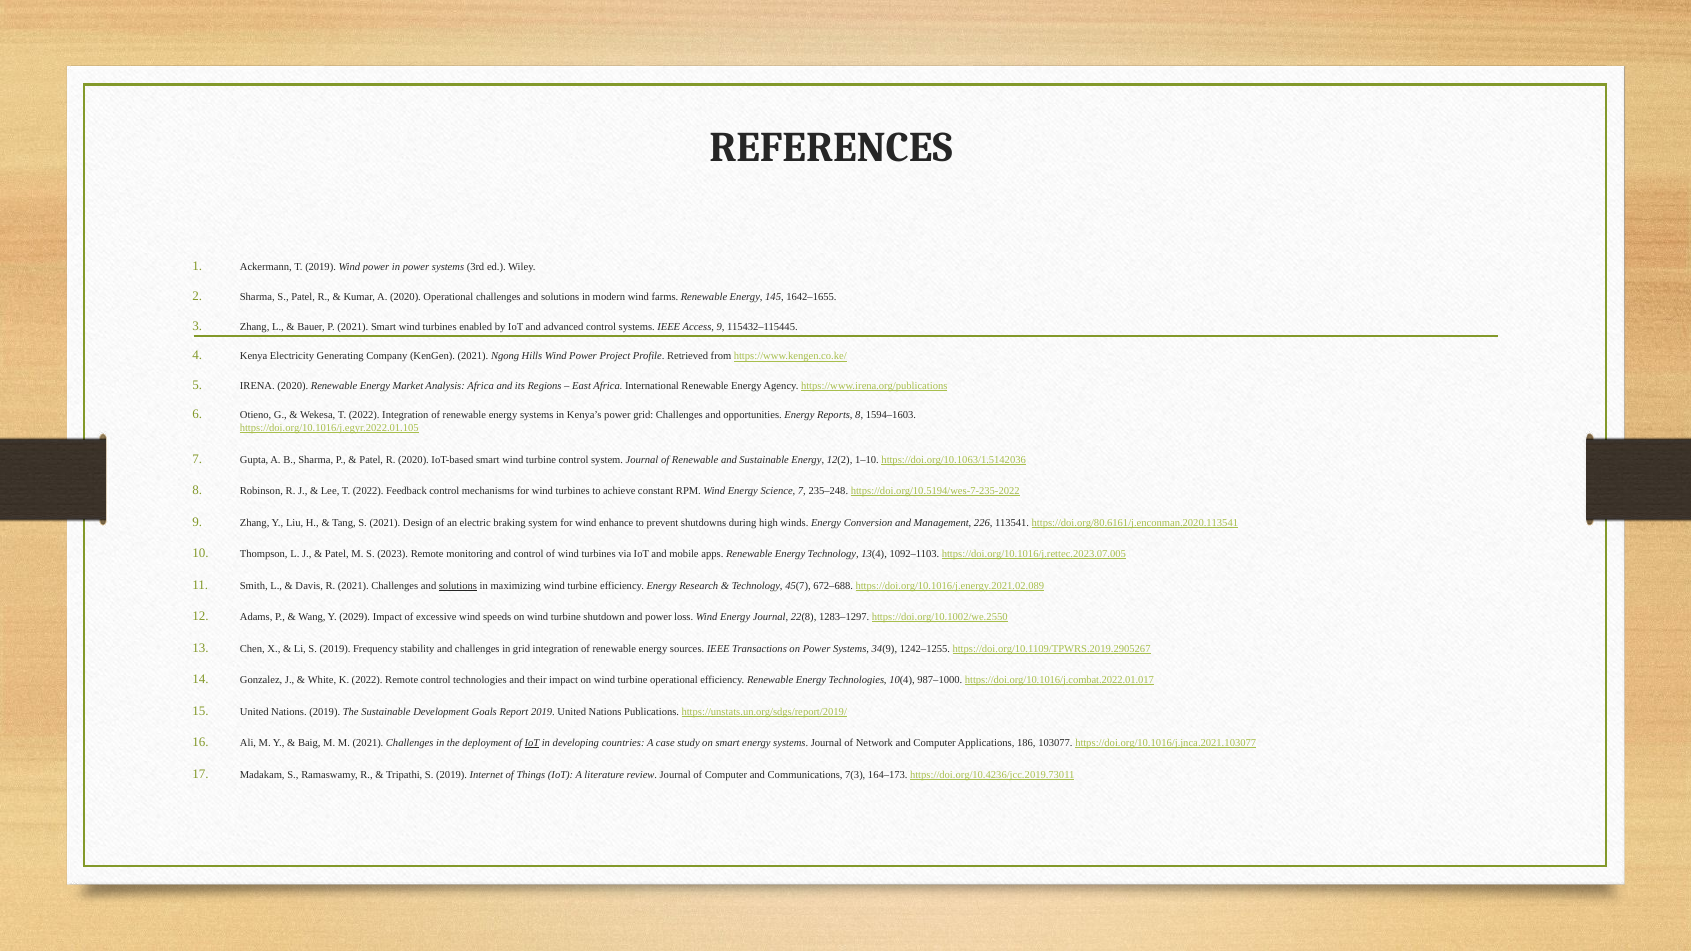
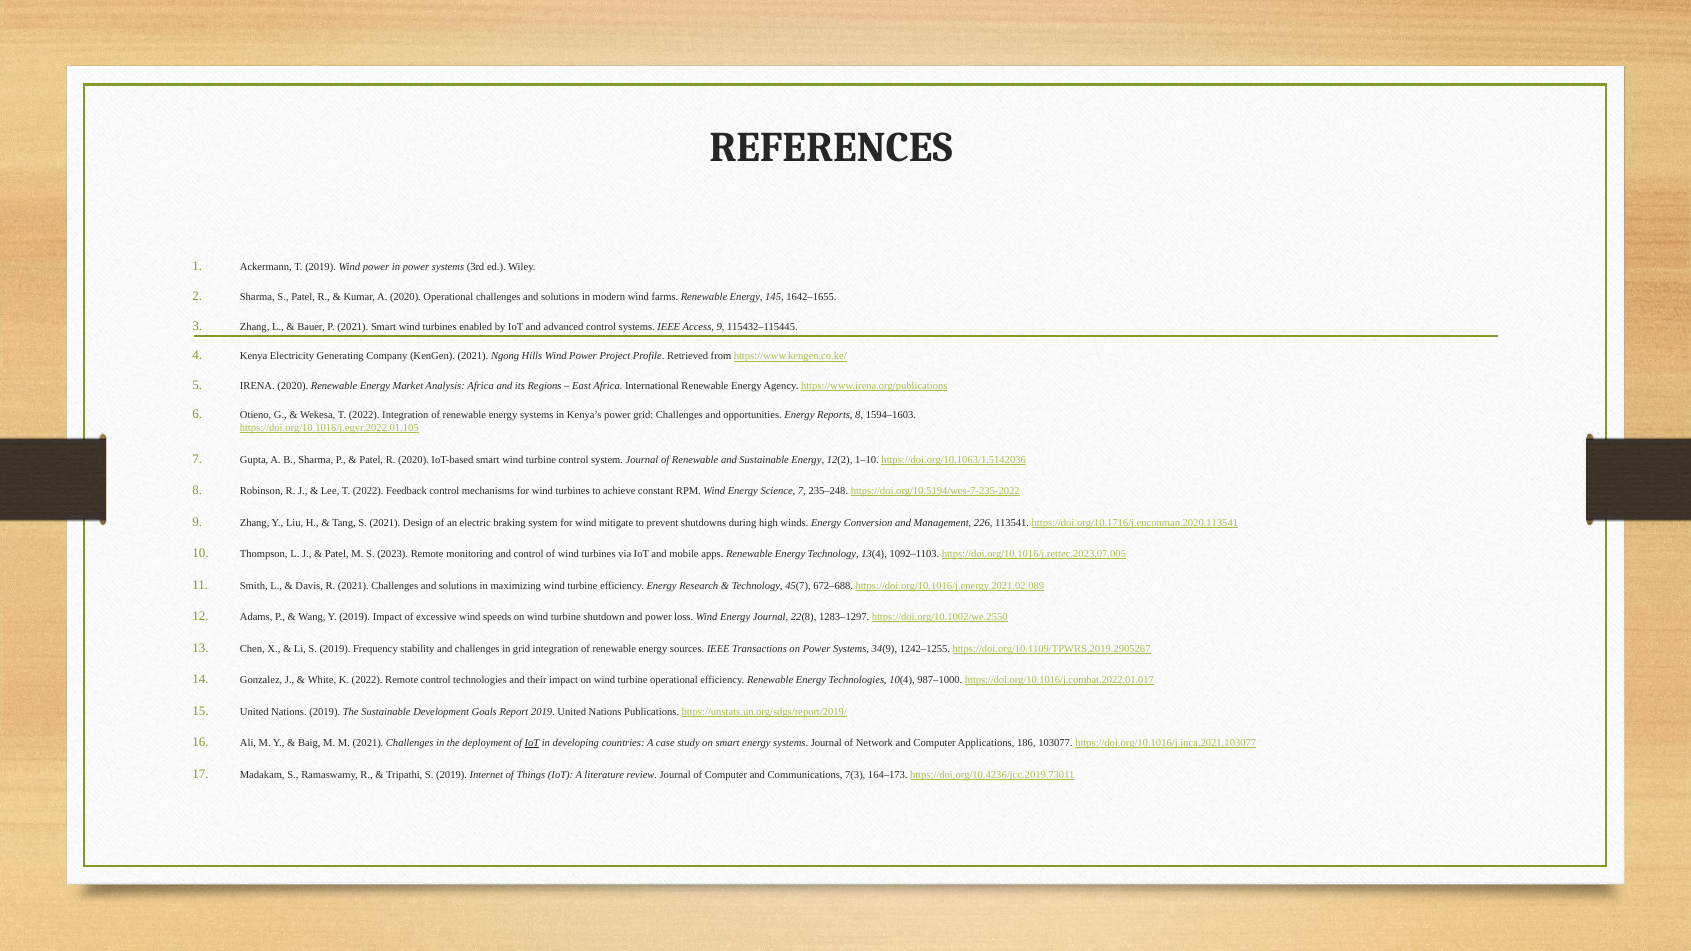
enhance: enhance -> mitigate
https://doi.org/80.6161/j.enconman.2020.113541: https://doi.org/80.6161/j.enconman.2020.113541 -> https://doi.org/10.1716/j.enconman.2020.113541
solutions at (458, 586) underline: present -> none
Y 2029: 2029 -> 2019
